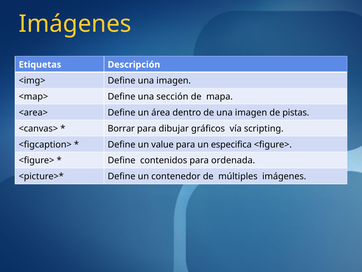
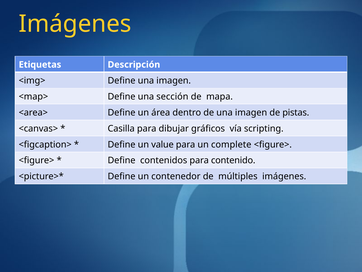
Borrar: Borrar -> Casilla
especifica: especifica -> complete
ordenada: ordenada -> contenido
